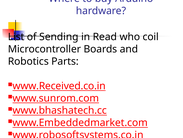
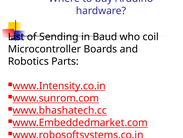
Read: Read -> Baud
www.Received.co.in: www.Received.co.in -> www.Intensity.co.in
